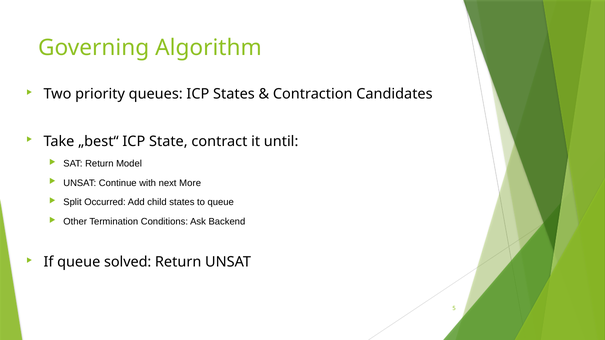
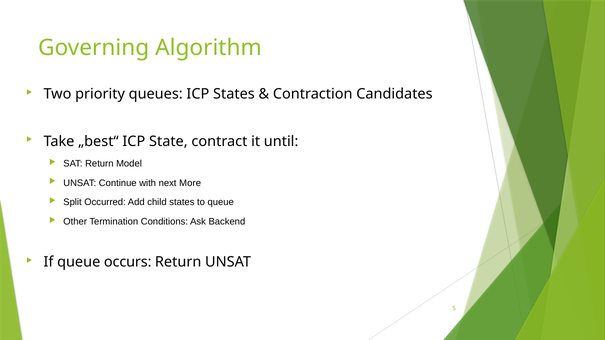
solved: solved -> occurs
